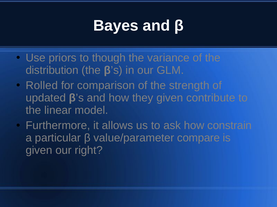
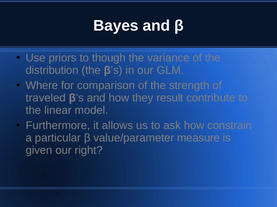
Rolled: Rolled -> Where
updated: updated -> traveled
they given: given -> result
compare: compare -> measure
